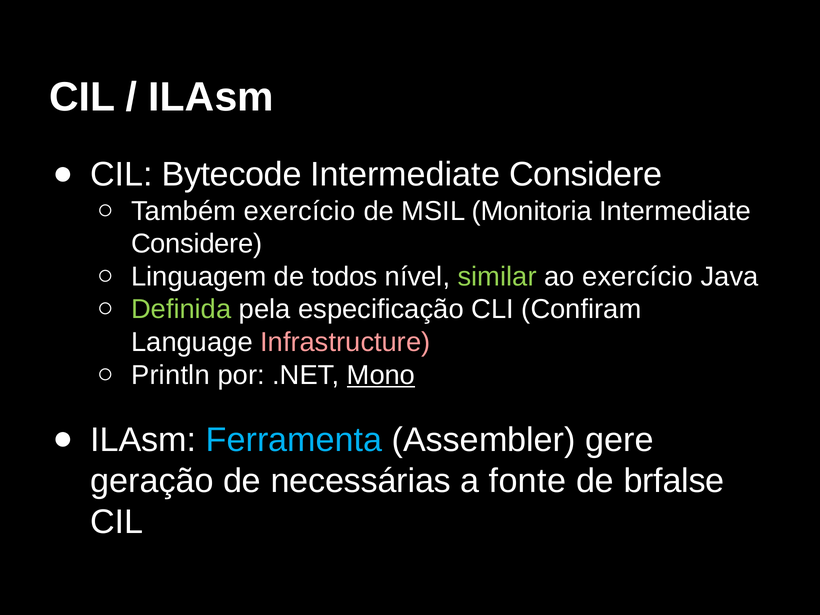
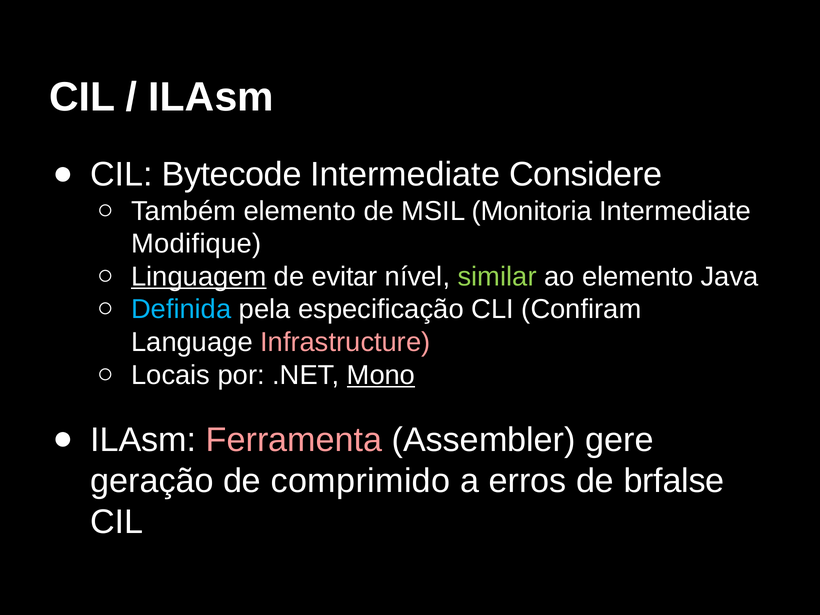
Também exercício: exercício -> elemento
Considere at (197, 244): Considere -> Modifique
Linguagem underline: none -> present
todos: todos -> evitar
ao exercício: exercício -> elemento
Definida colour: light green -> light blue
Println: Println -> Locais
Ferramenta colour: light blue -> pink
necessárias: necessárias -> comprimido
fonte: fonte -> erros
